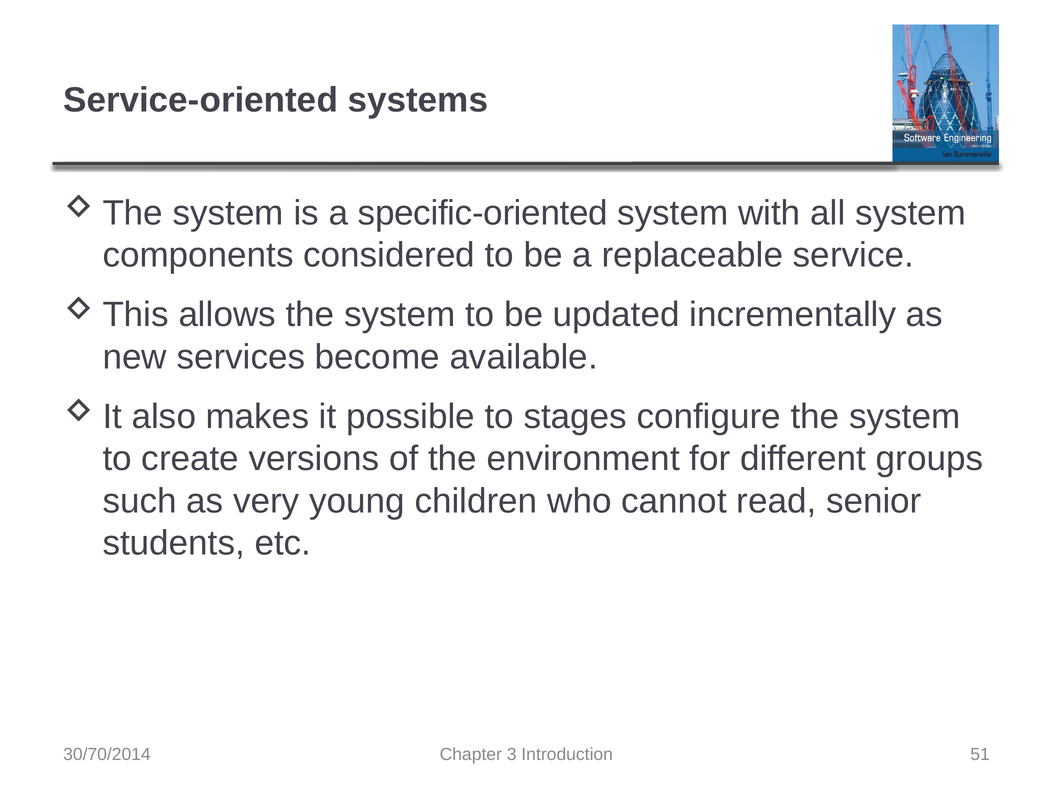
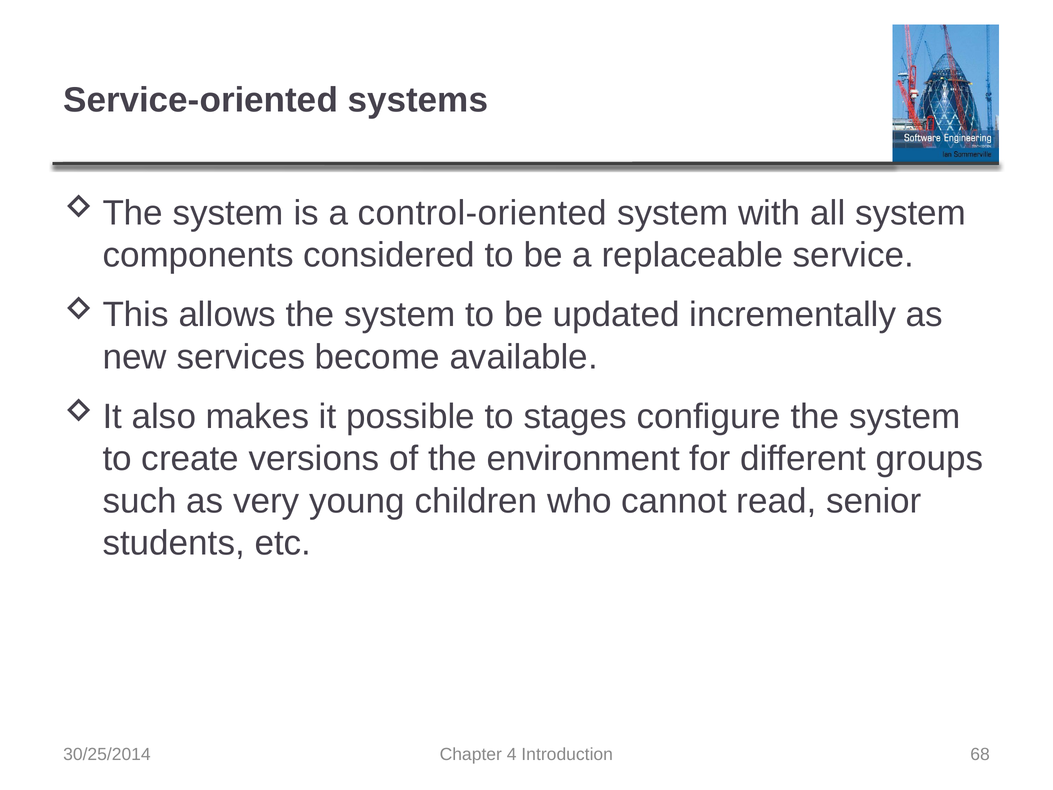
specific-oriented: specific-oriented -> control-oriented
30/70/2014: 30/70/2014 -> 30/25/2014
3: 3 -> 4
51: 51 -> 68
